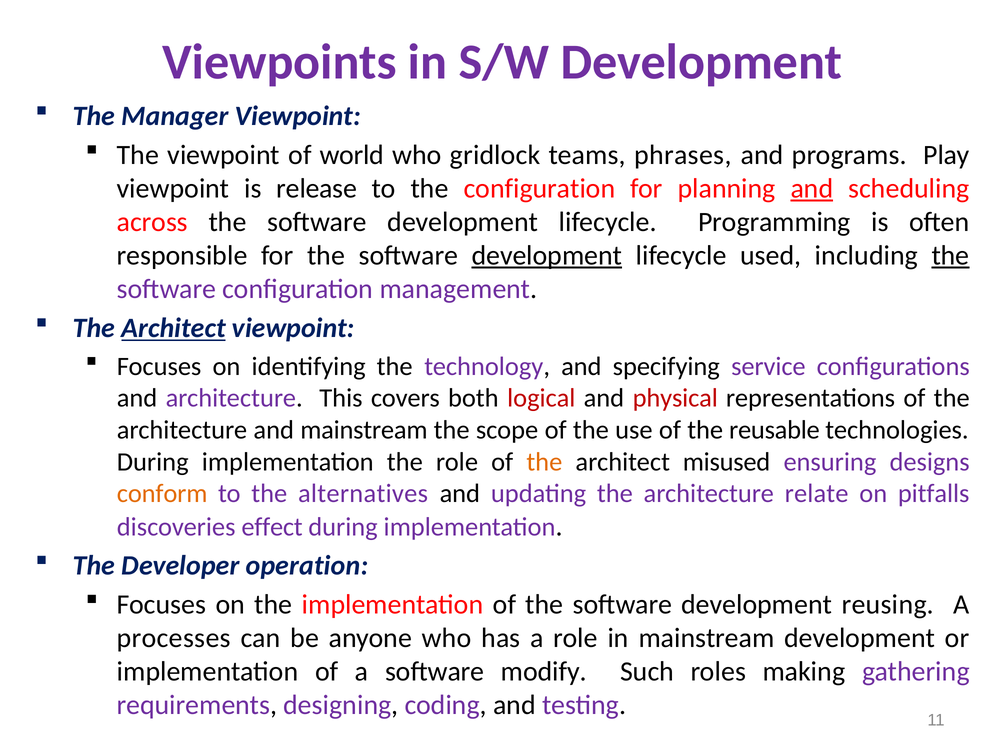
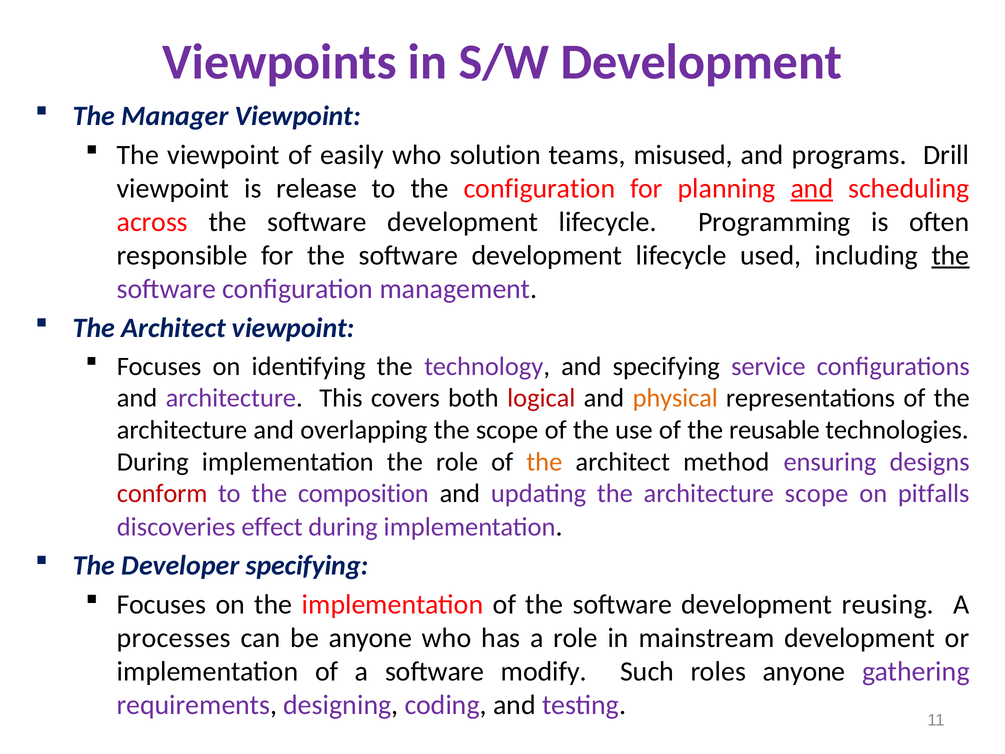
world: world -> easily
gridlock: gridlock -> solution
phrases: phrases -> misused
Play: Play -> Drill
development at (547, 255) underline: present -> none
Architect at (174, 328) underline: present -> none
physical colour: red -> orange
and mainstream: mainstream -> overlapping
misused: misused -> method
conform colour: orange -> red
alternatives: alternatives -> composition
architecture relate: relate -> scope
Developer operation: operation -> specifying
roles making: making -> anyone
